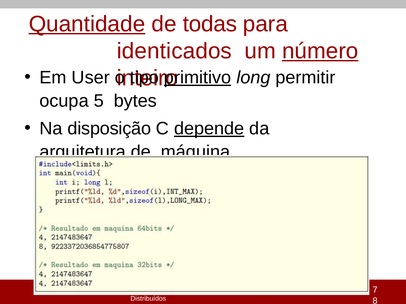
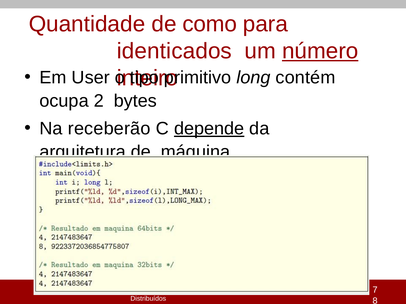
Quantidade underline: present -> none
todas: todas -> como
primitivo underline: present -> none
permitir: permitir -> contém
5: 5 -> 2
disposição: disposição -> receberão
